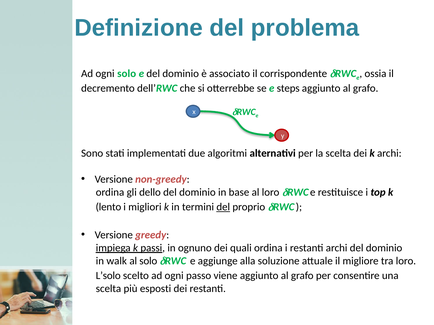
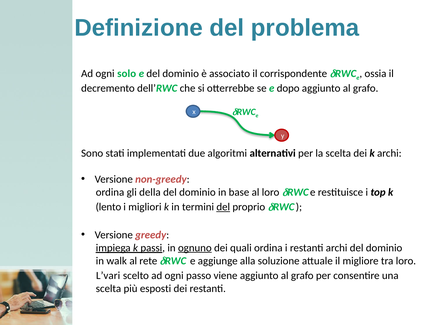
steps: steps -> dopo
dello: dello -> della
ognuno underline: none -> present
al solo: solo -> rete
L’solo: L’solo -> L’vari
